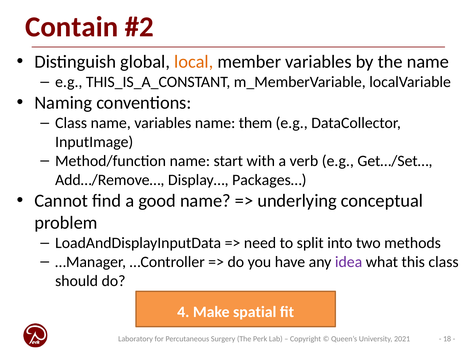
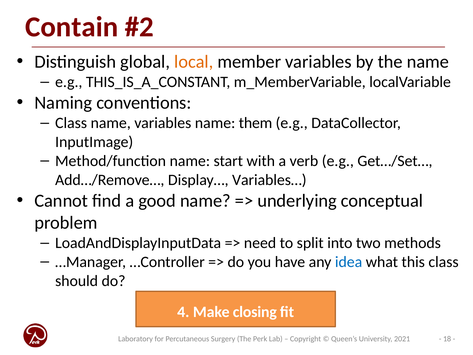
Packages…: Packages… -> Variables…
idea colour: purple -> blue
spatial: spatial -> closing
